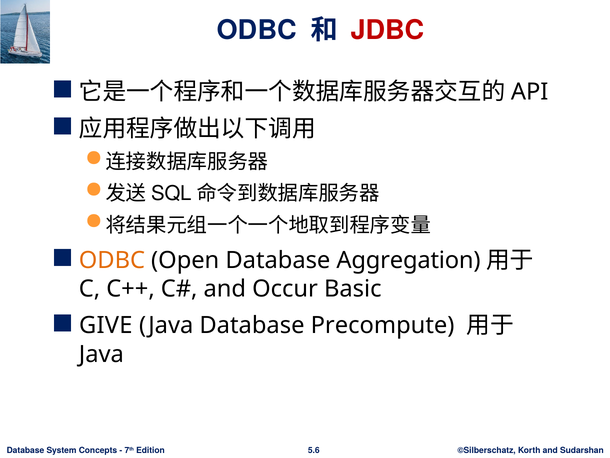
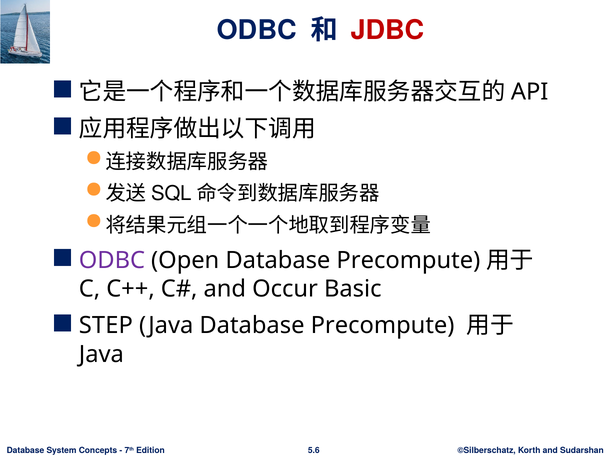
ODBC at (112, 260) colour: orange -> purple
Open Database Aggregation: Aggregation -> Precompute
GIVE: GIVE -> STEP
